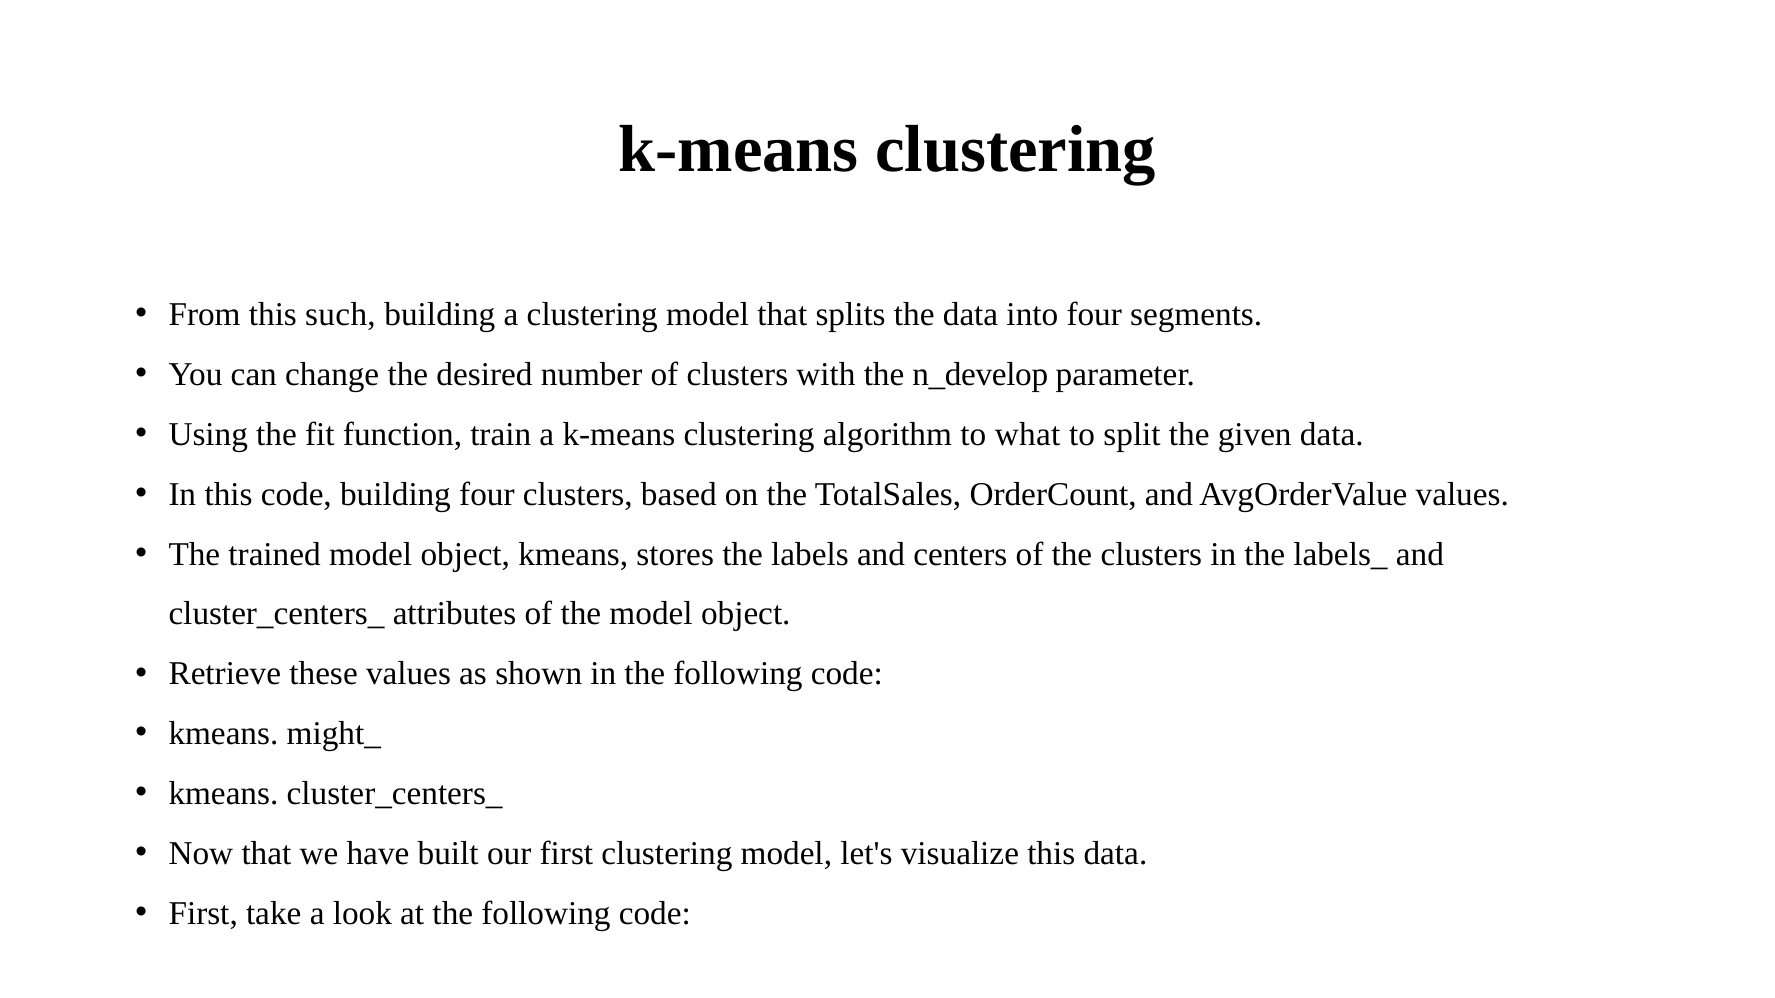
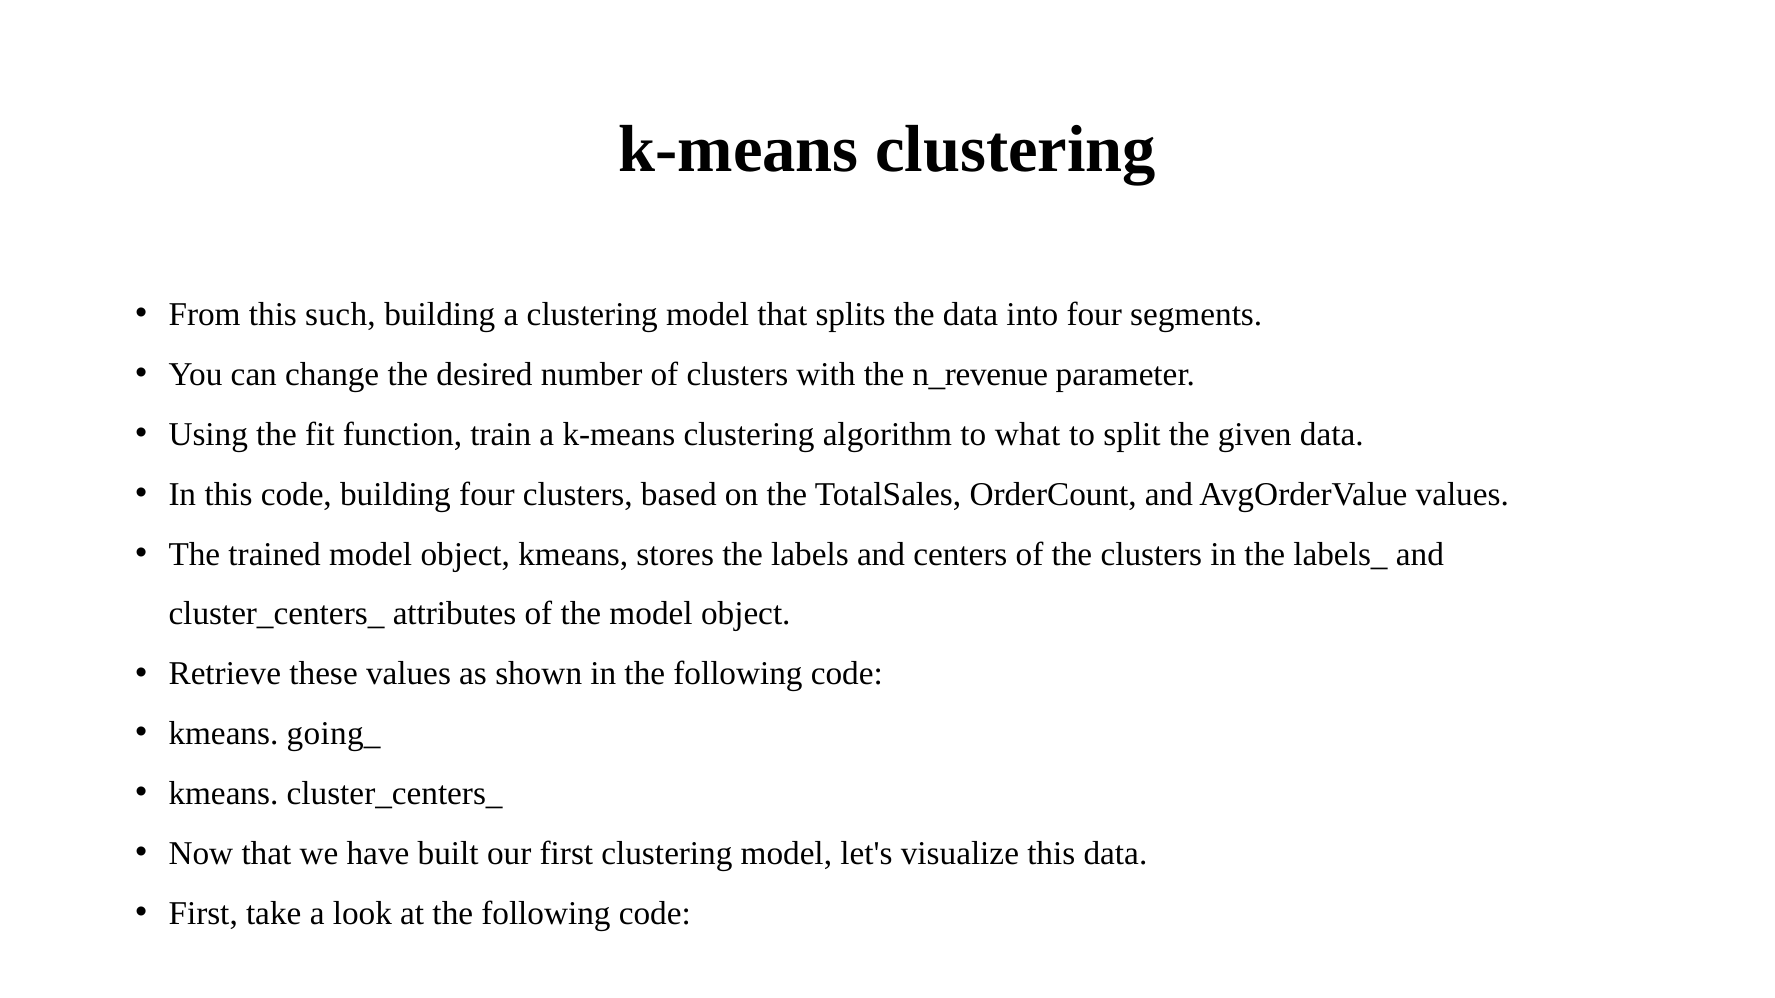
n_develop: n_develop -> n_revenue
might_: might_ -> going_
